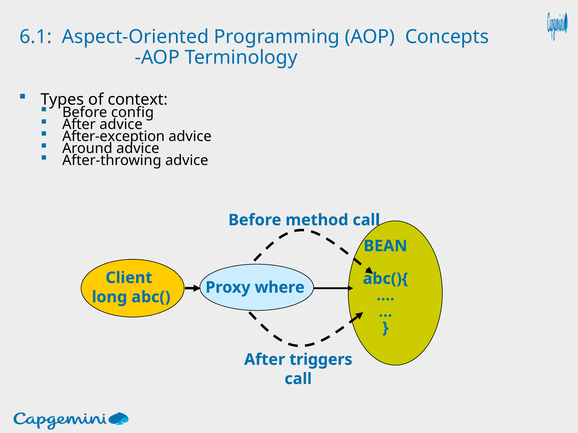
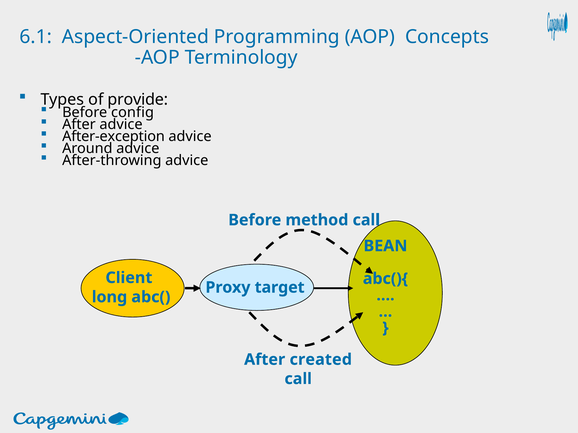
context: context -> provide
where: where -> target
triggers: triggers -> created
